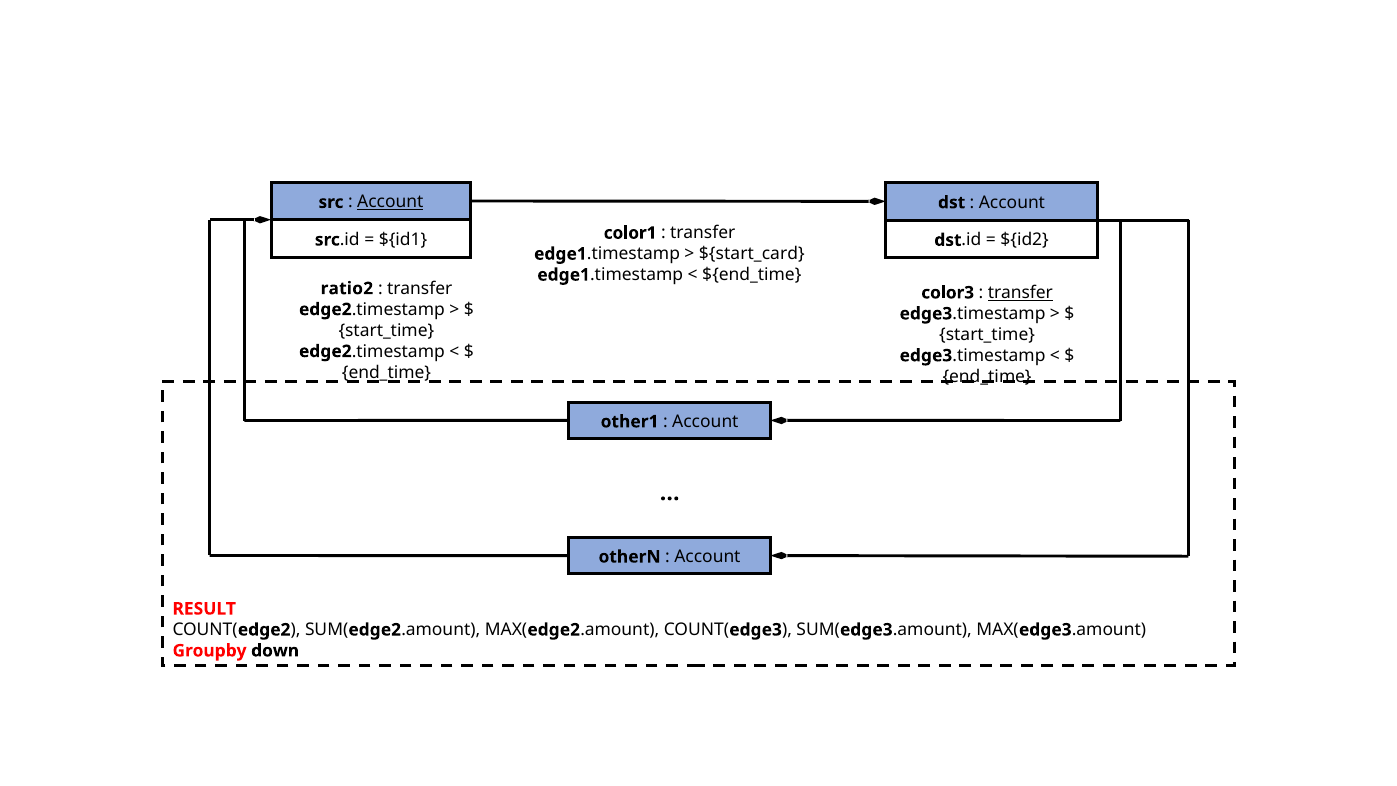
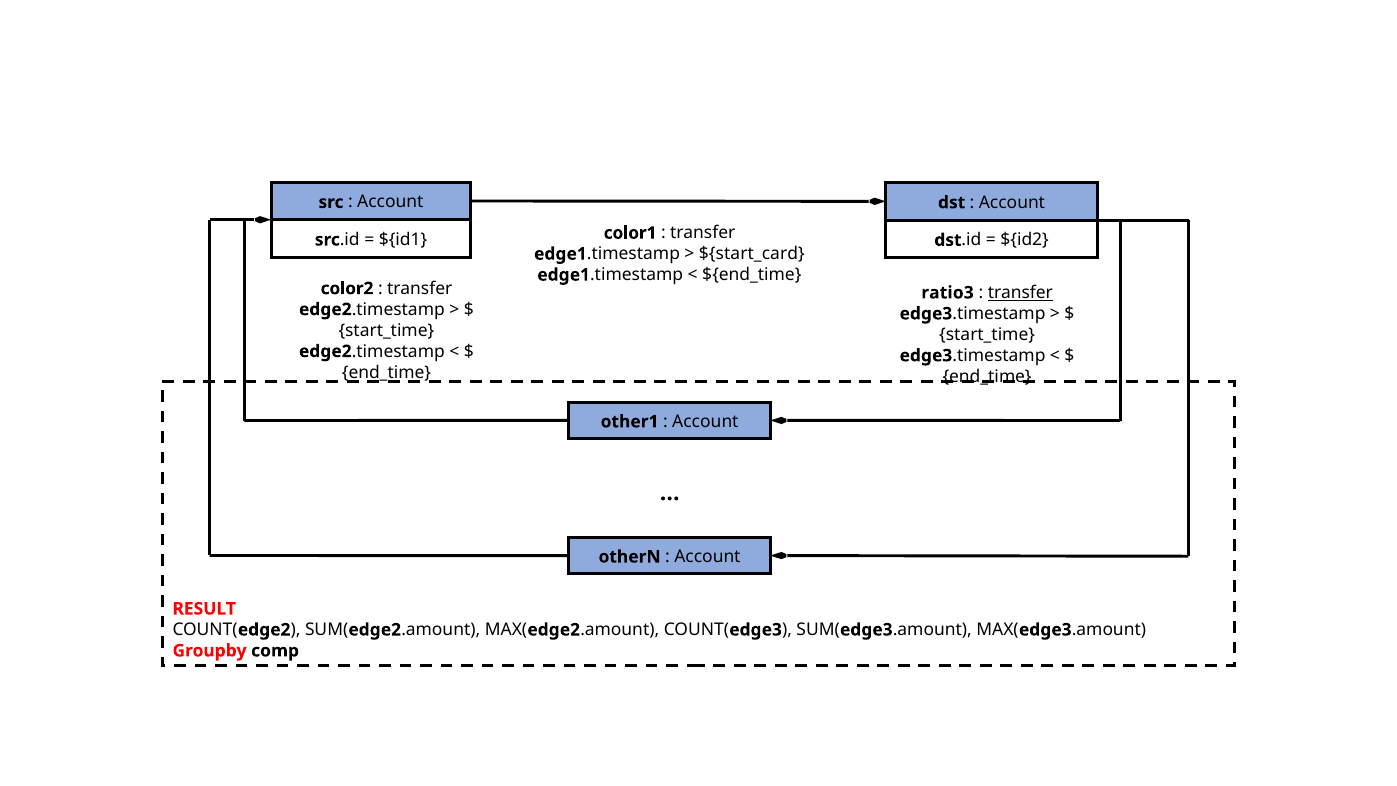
Account at (390, 202) underline: present -> none
ratio2: ratio2 -> color2
color3: color3 -> ratio3
down: down -> comp
